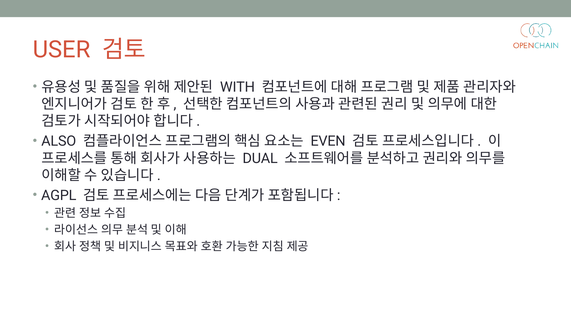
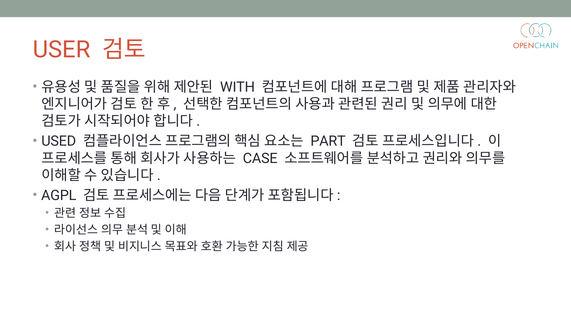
ALSO: ALSO -> USED
EVEN: EVEN -> PART
DUAL: DUAL -> CASE
